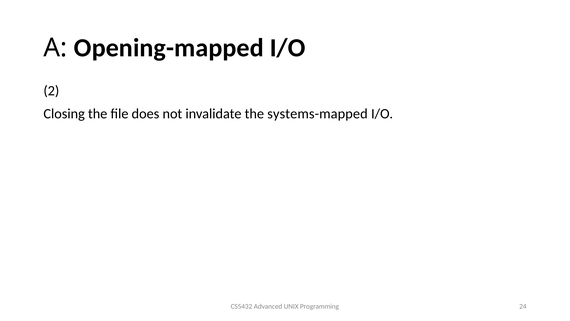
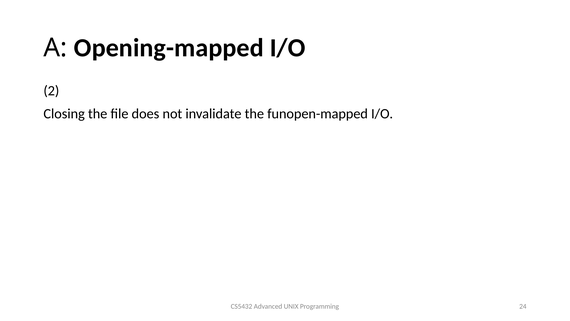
systems-mapped: systems-mapped -> funopen-mapped
